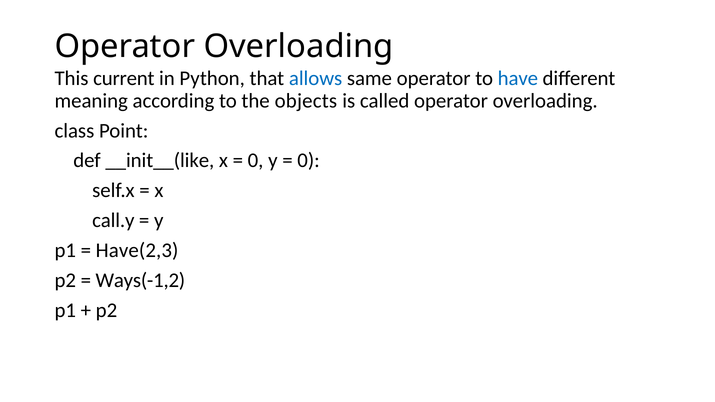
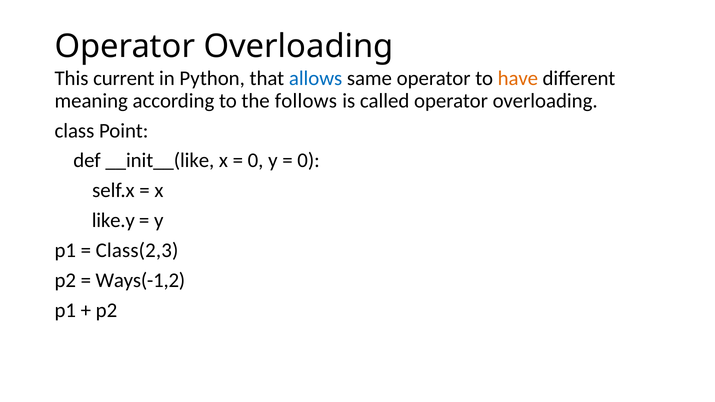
have colour: blue -> orange
objects: objects -> follows
call.y: call.y -> like.y
Have(2,3: Have(2,3 -> Class(2,3
